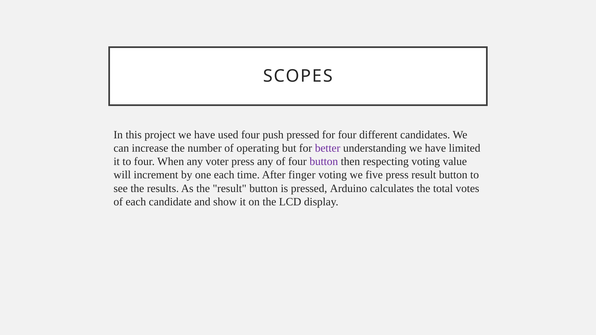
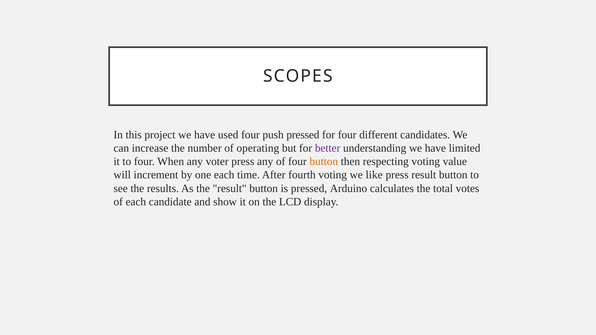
button at (324, 162) colour: purple -> orange
finger: finger -> fourth
five: five -> like
